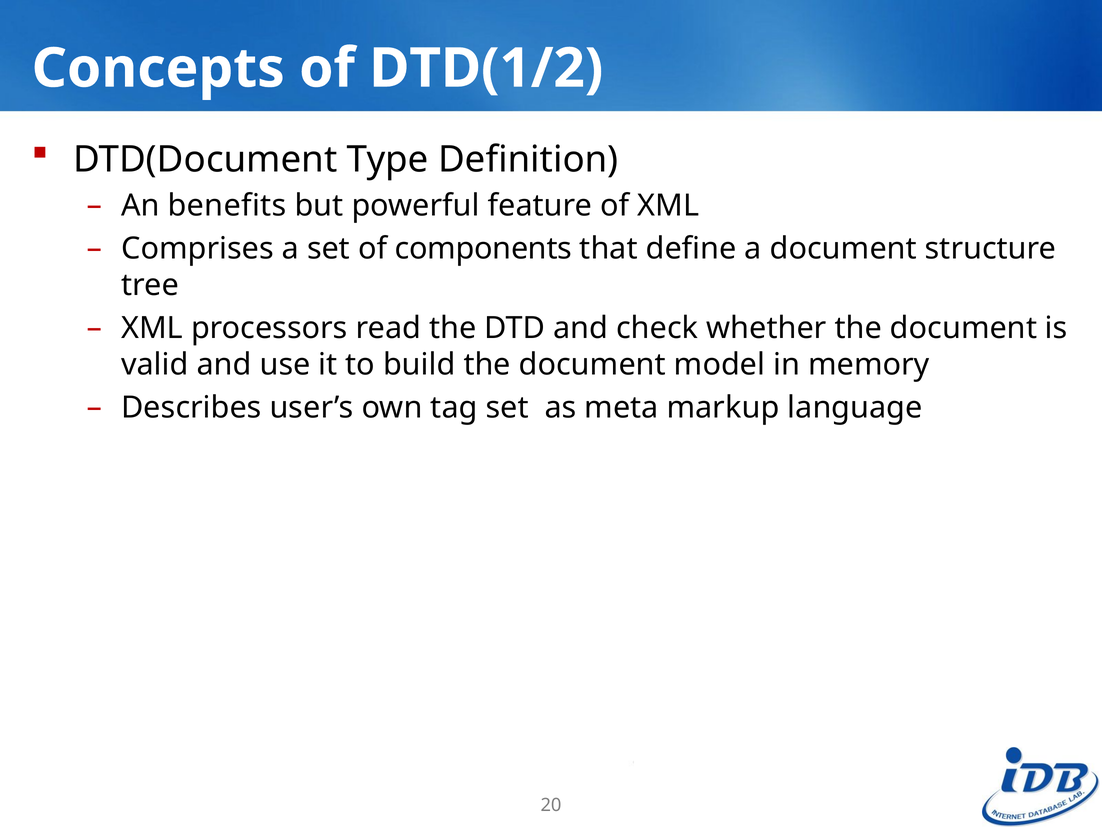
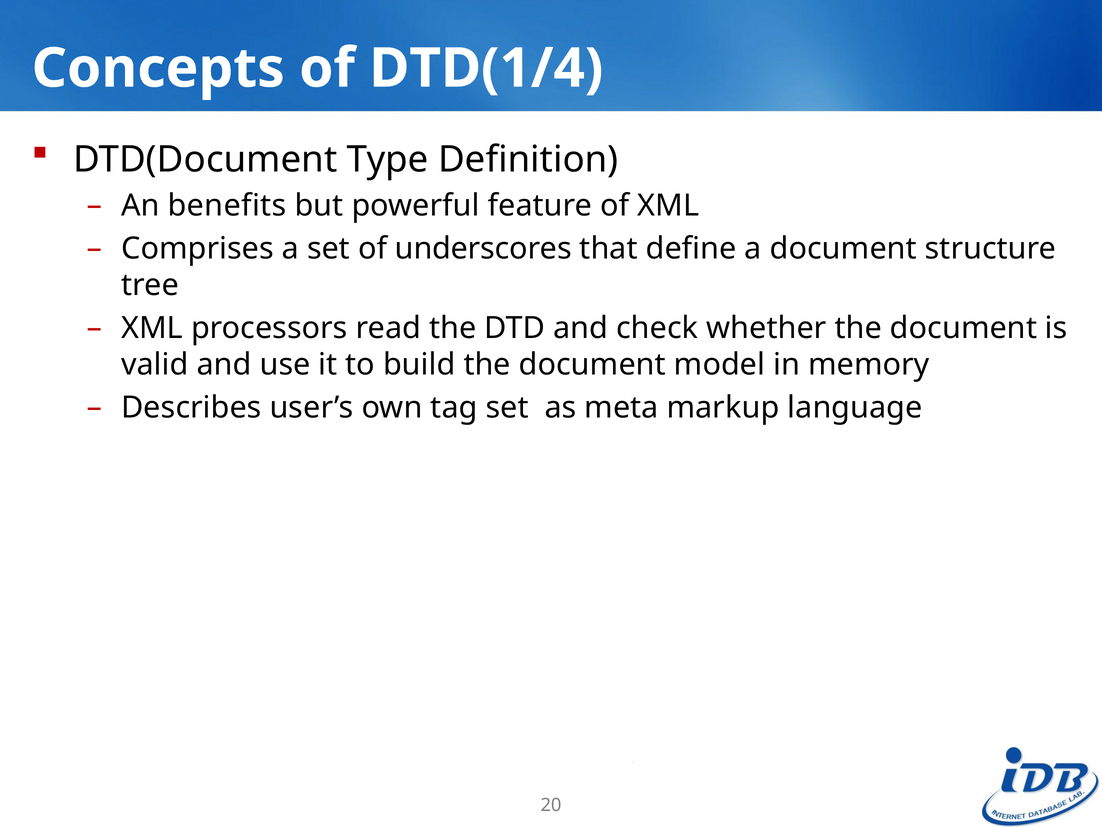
DTD(1/2: DTD(1/2 -> DTD(1/4
components: components -> underscores
